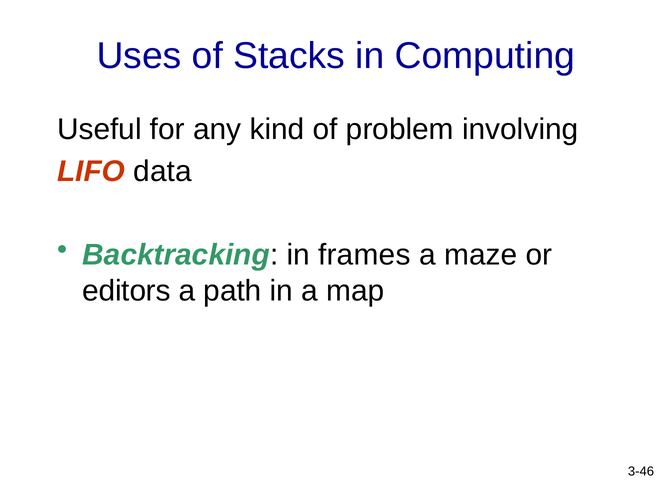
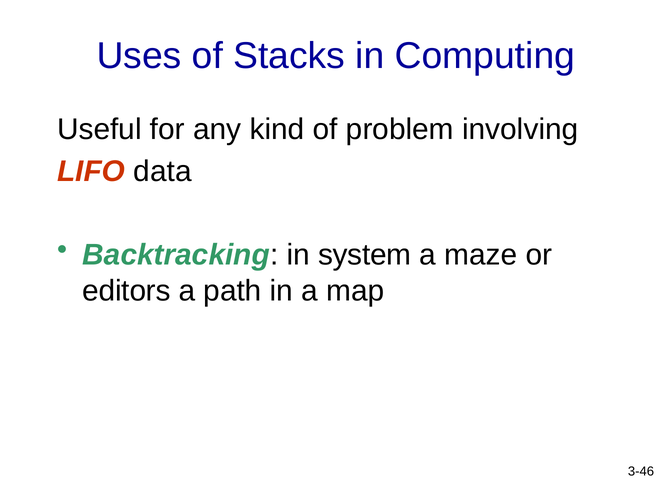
frames: frames -> system
